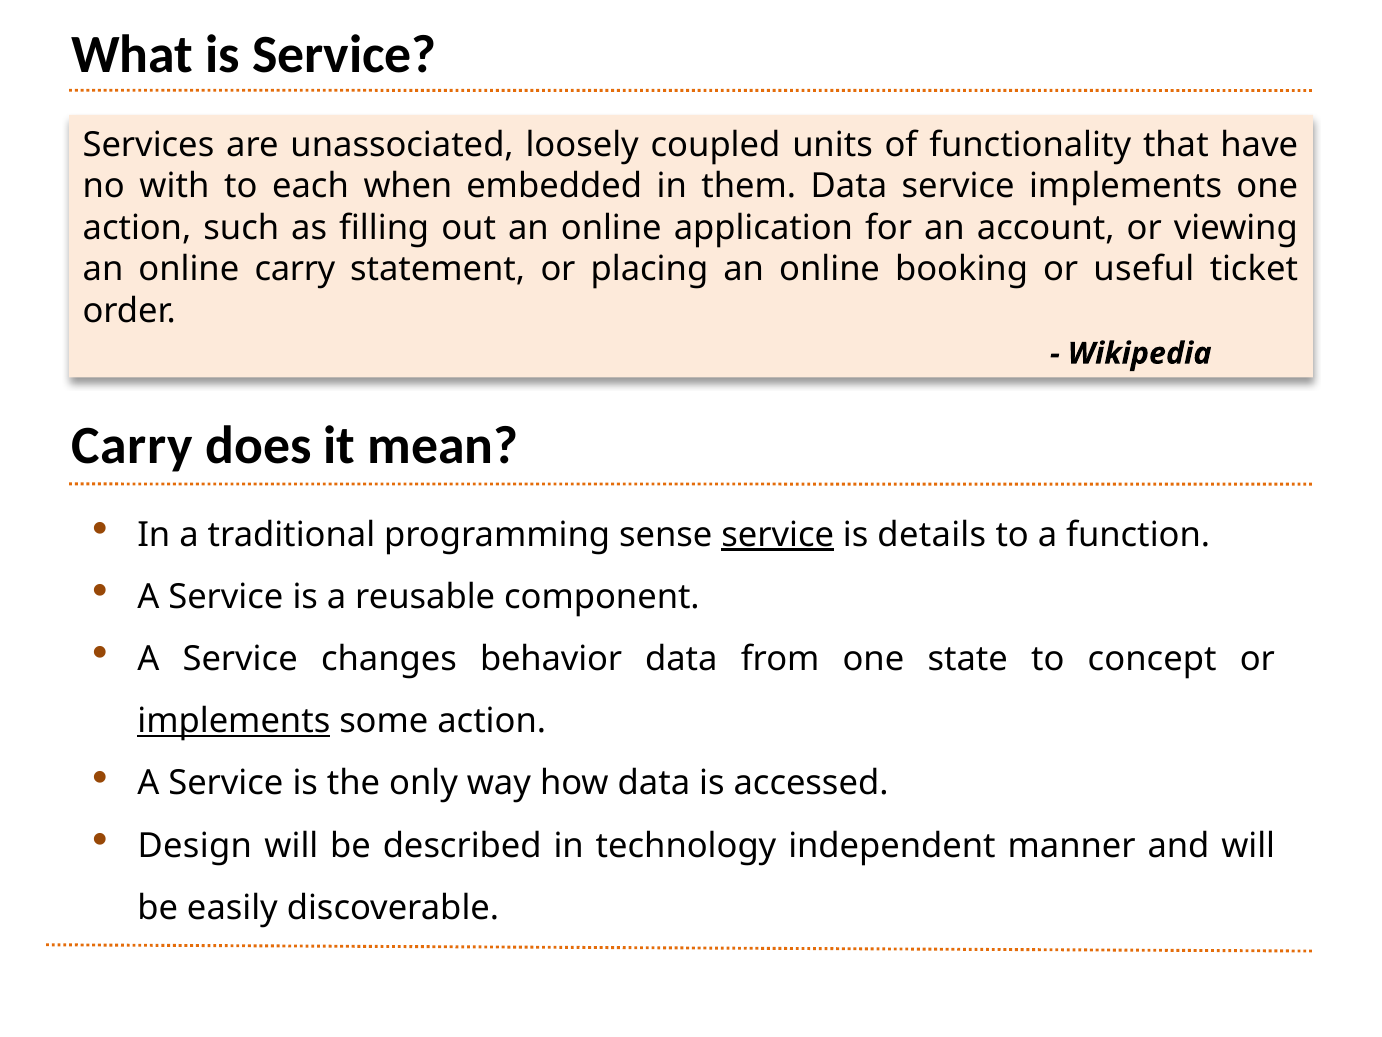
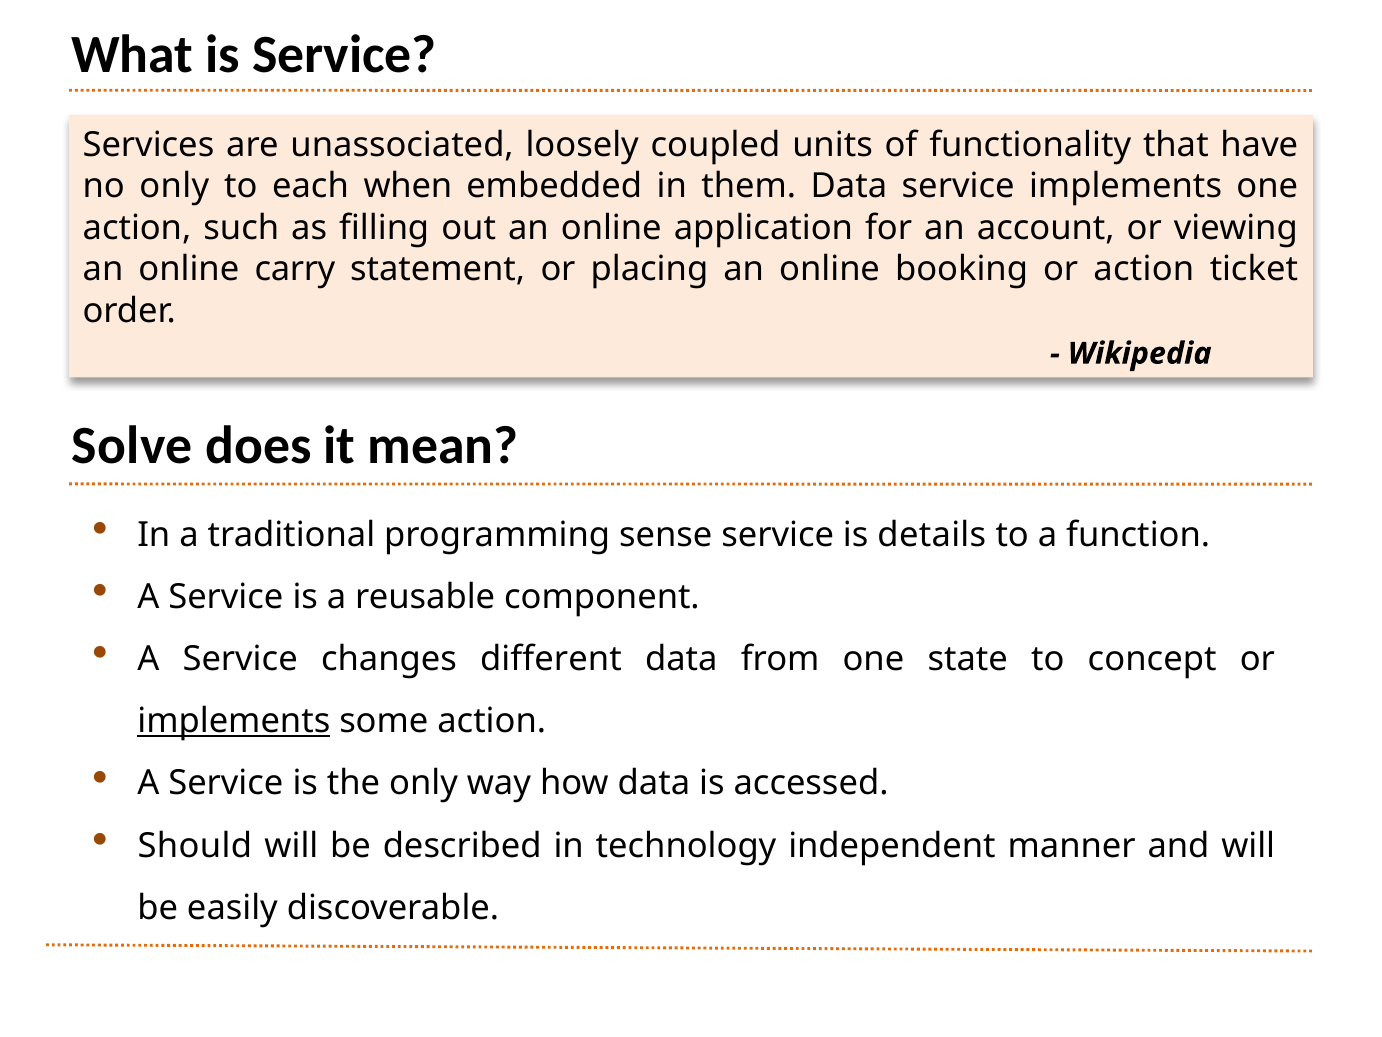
no with: with -> only
or useful: useful -> action
Carry at (132, 446): Carry -> Solve
service at (778, 534) underline: present -> none
behavior: behavior -> different
Design: Design -> Should
